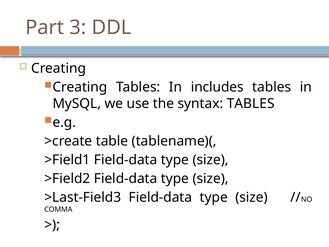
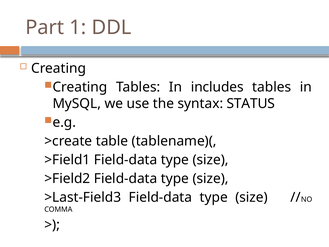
3: 3 -> 1
syntax TABLES: TABLES -> STATUS
